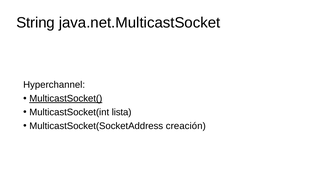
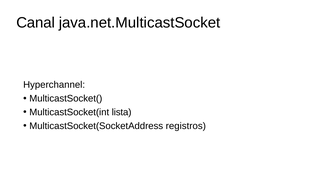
String: String -> Canal
MulticastSocket( underline: present -> none
creación: creación -> registros
